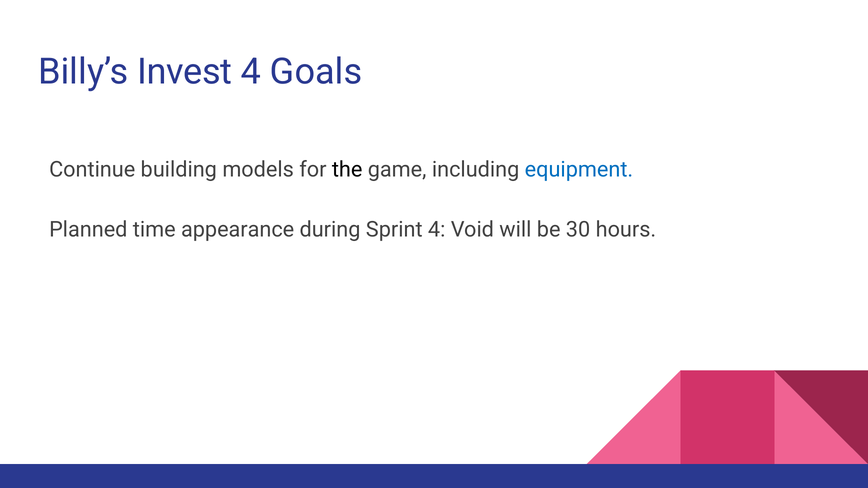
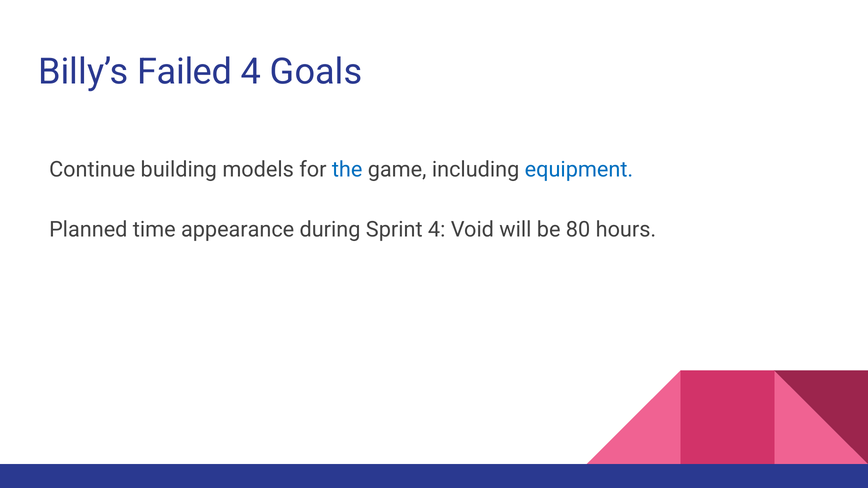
Invest: Invest -> Failed
the colour: black -> blue
30: 30 -> 80
